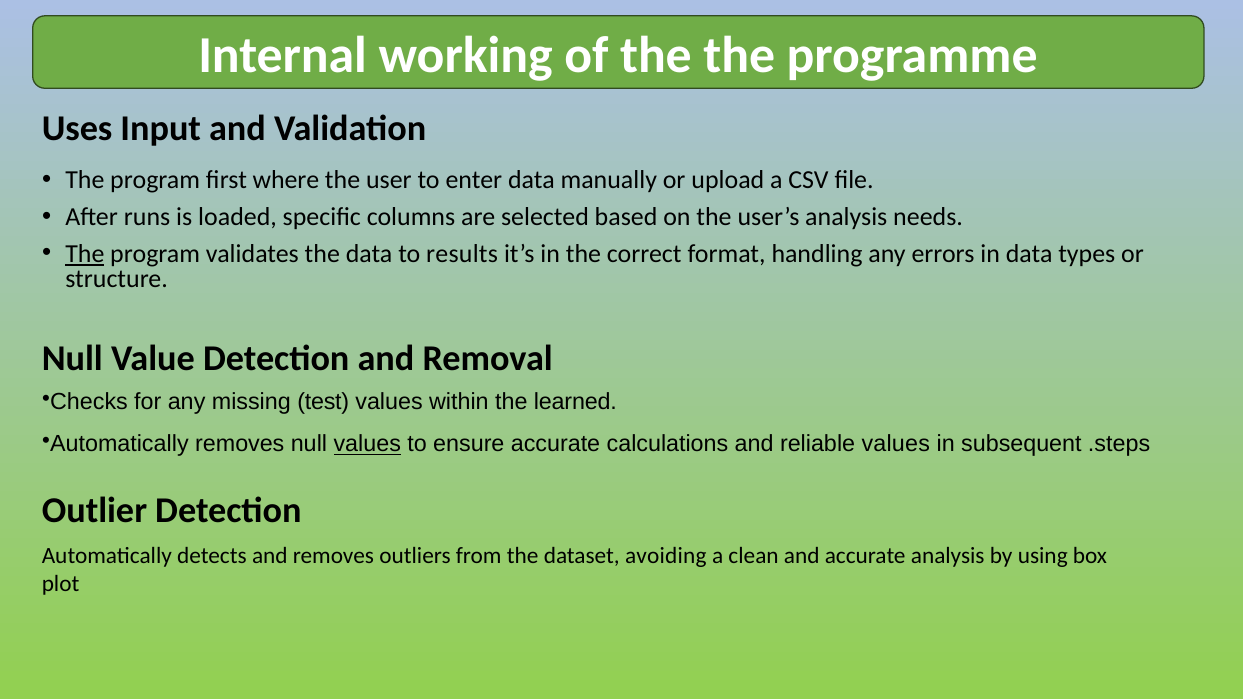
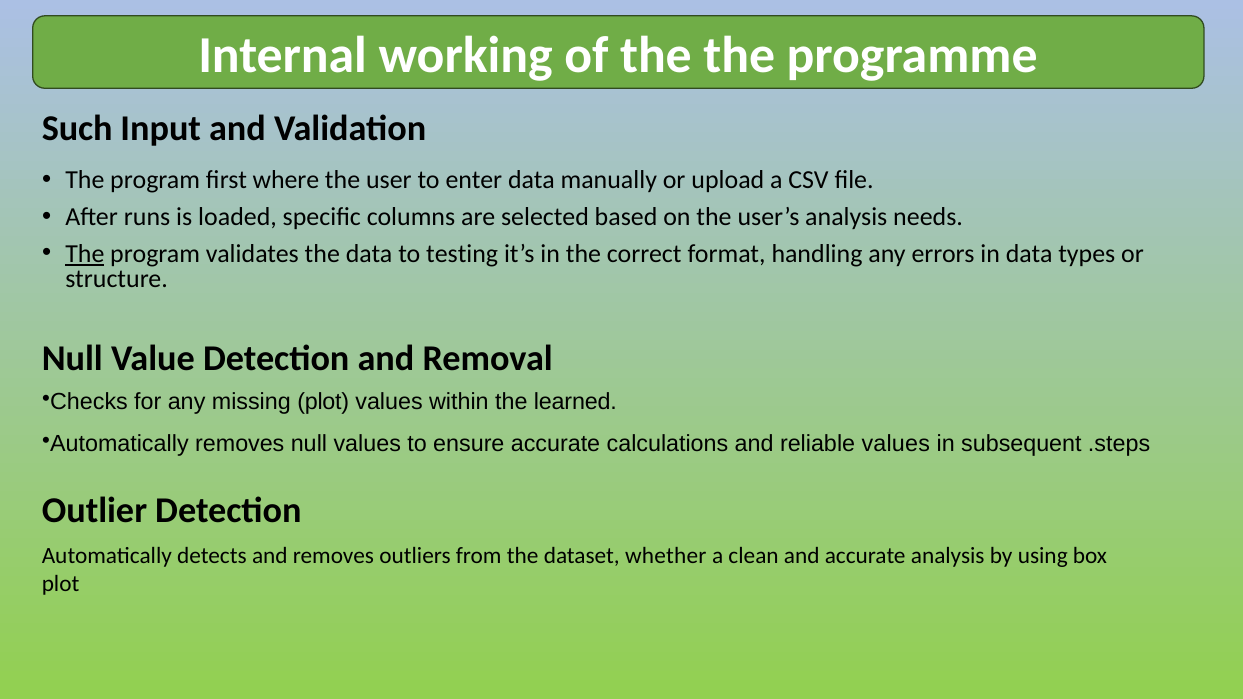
Uses: Uses -> Such
results: results -> testing
missing test: test -> plot
values at (367, 444) underline: present -> none
avoiding: avoiding -> whether
